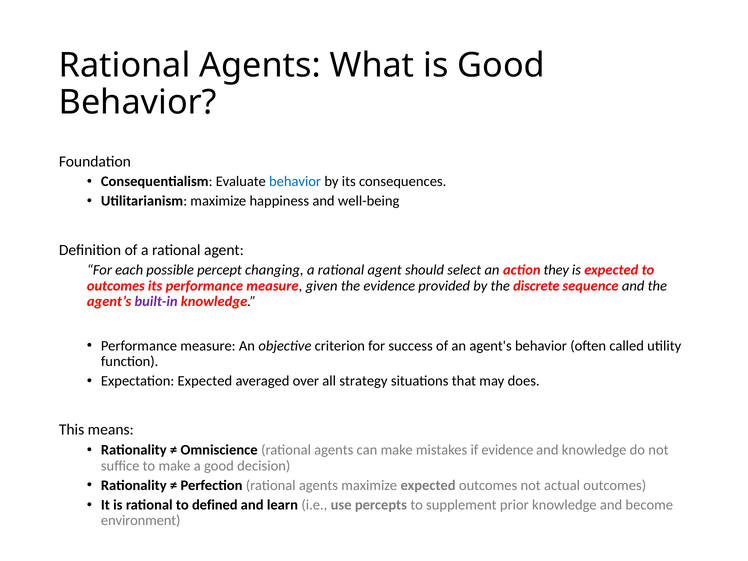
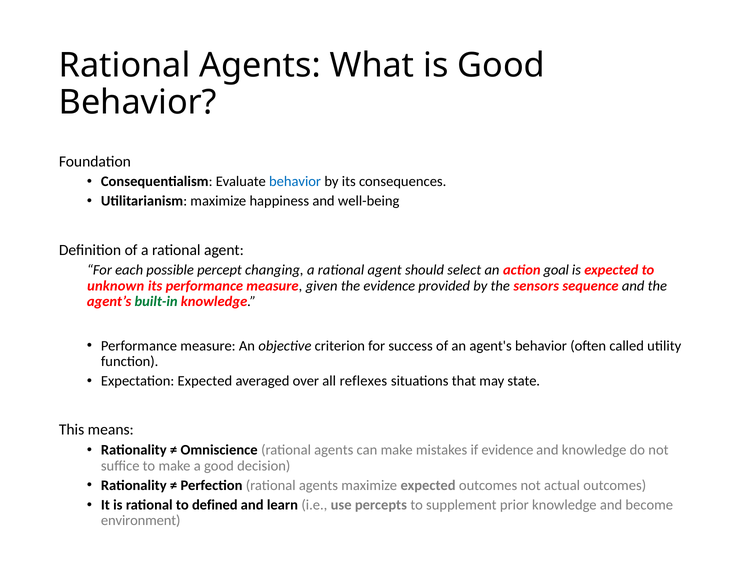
they: they -> goal
outcomes at (116, 286): outcomes -> unknown
discrete: discrete -> sensors
built-in colour: purple -> green
strategy: strategy -> reflexes
does: does -> state
